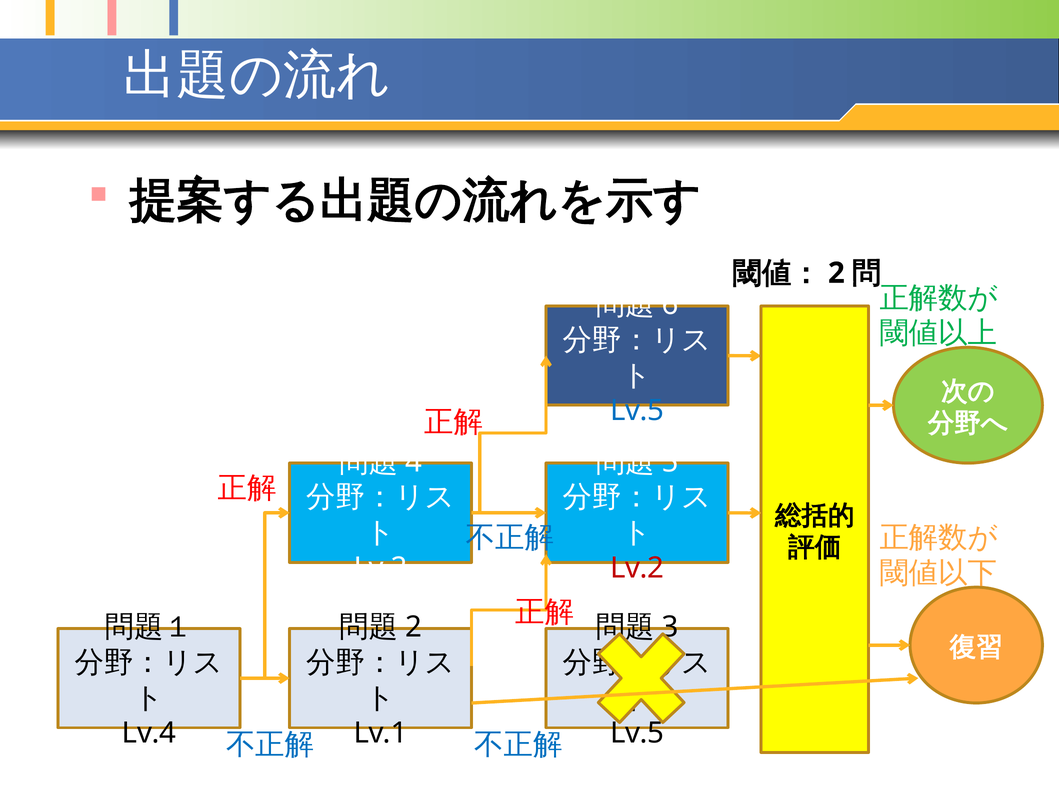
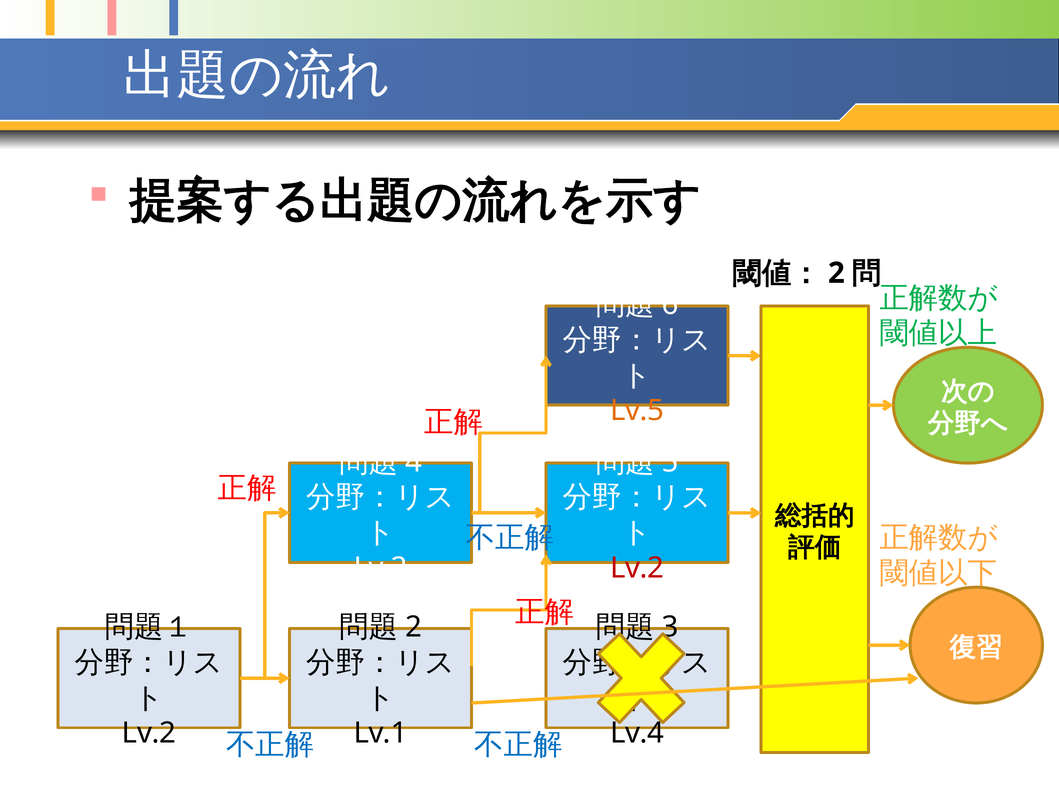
Lv.5 at (637, 411) colour: blue -> orange
Lv.4 at (149, 733): Lv.4 -> Lv.2
Lv.5 at (637, 733): Lv.5 -> Lv.4
